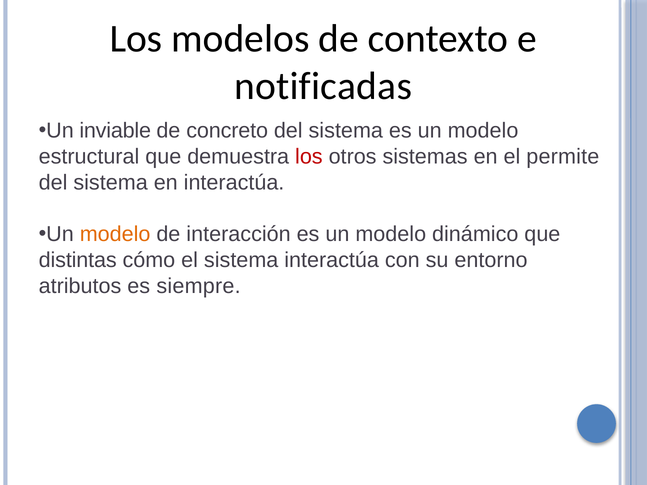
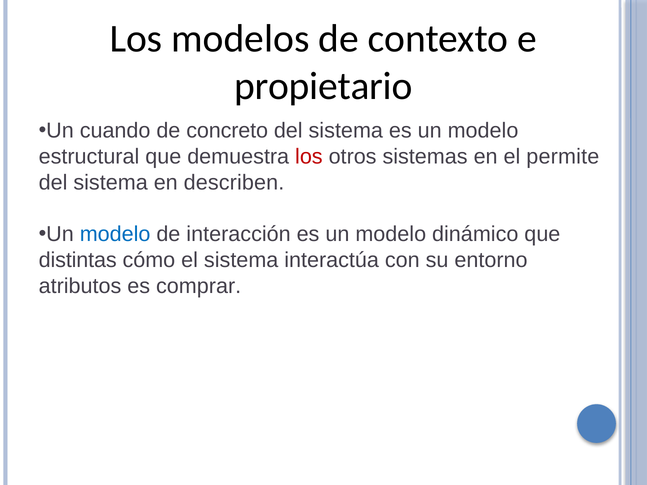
notificadas: notificadas -> propietario
inviable: inviable -> cuando
en interactúa: interactúa -> describen
modelo at (115, 234) colour: orange -> blue
siempre: siempre -> comprar
